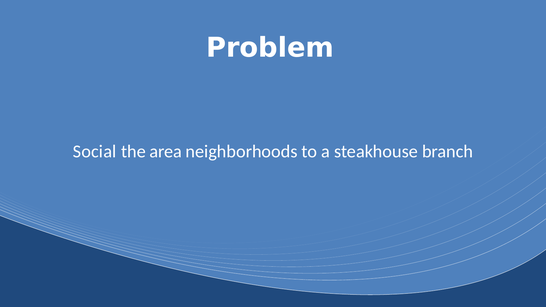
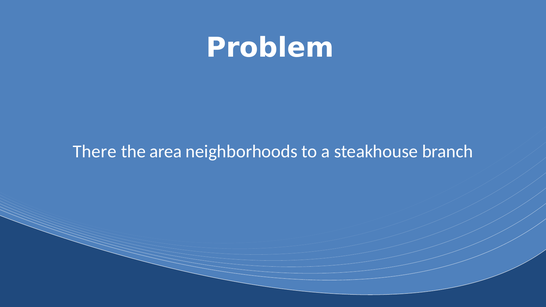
Social: Social -> There
